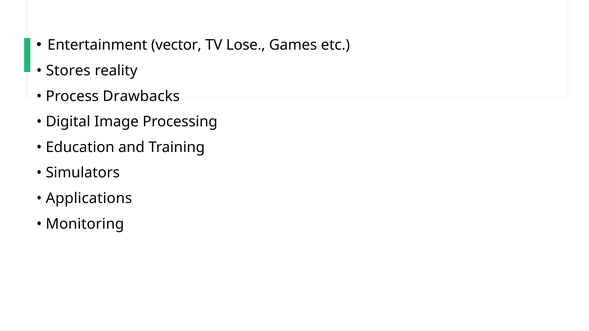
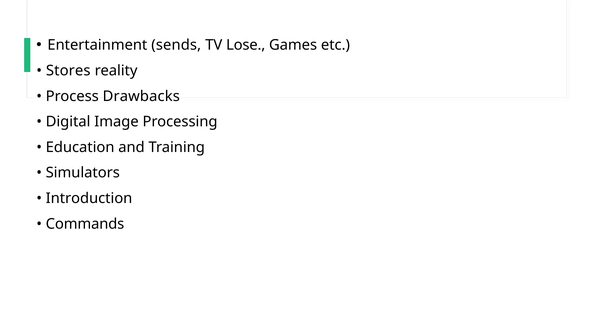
vector: vector -> sends
Applications: Applications -> Introduction
Monitoring: Monitoring -> Commands
